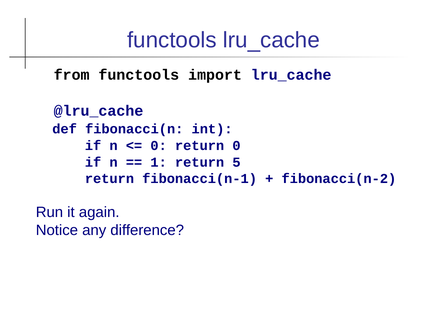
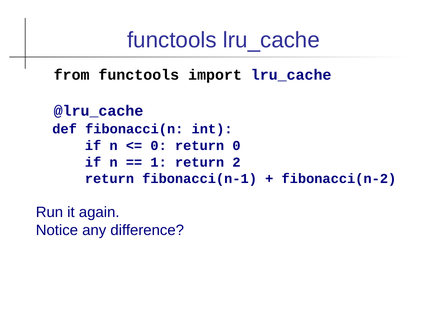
5: 5 -> 2
